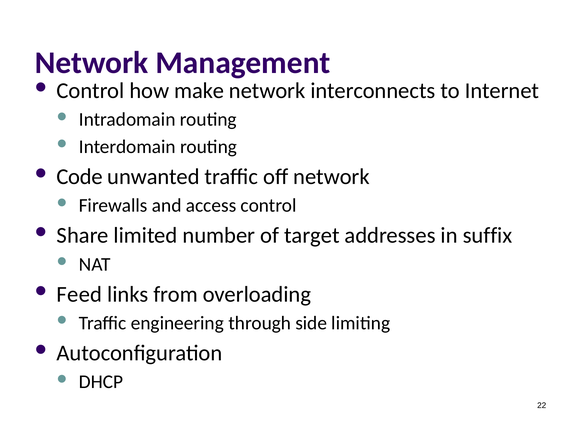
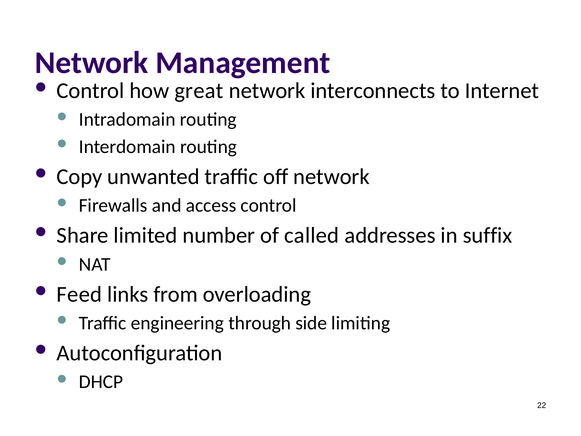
make: make -> great
Code: Code -> Copy
target: target -> called
